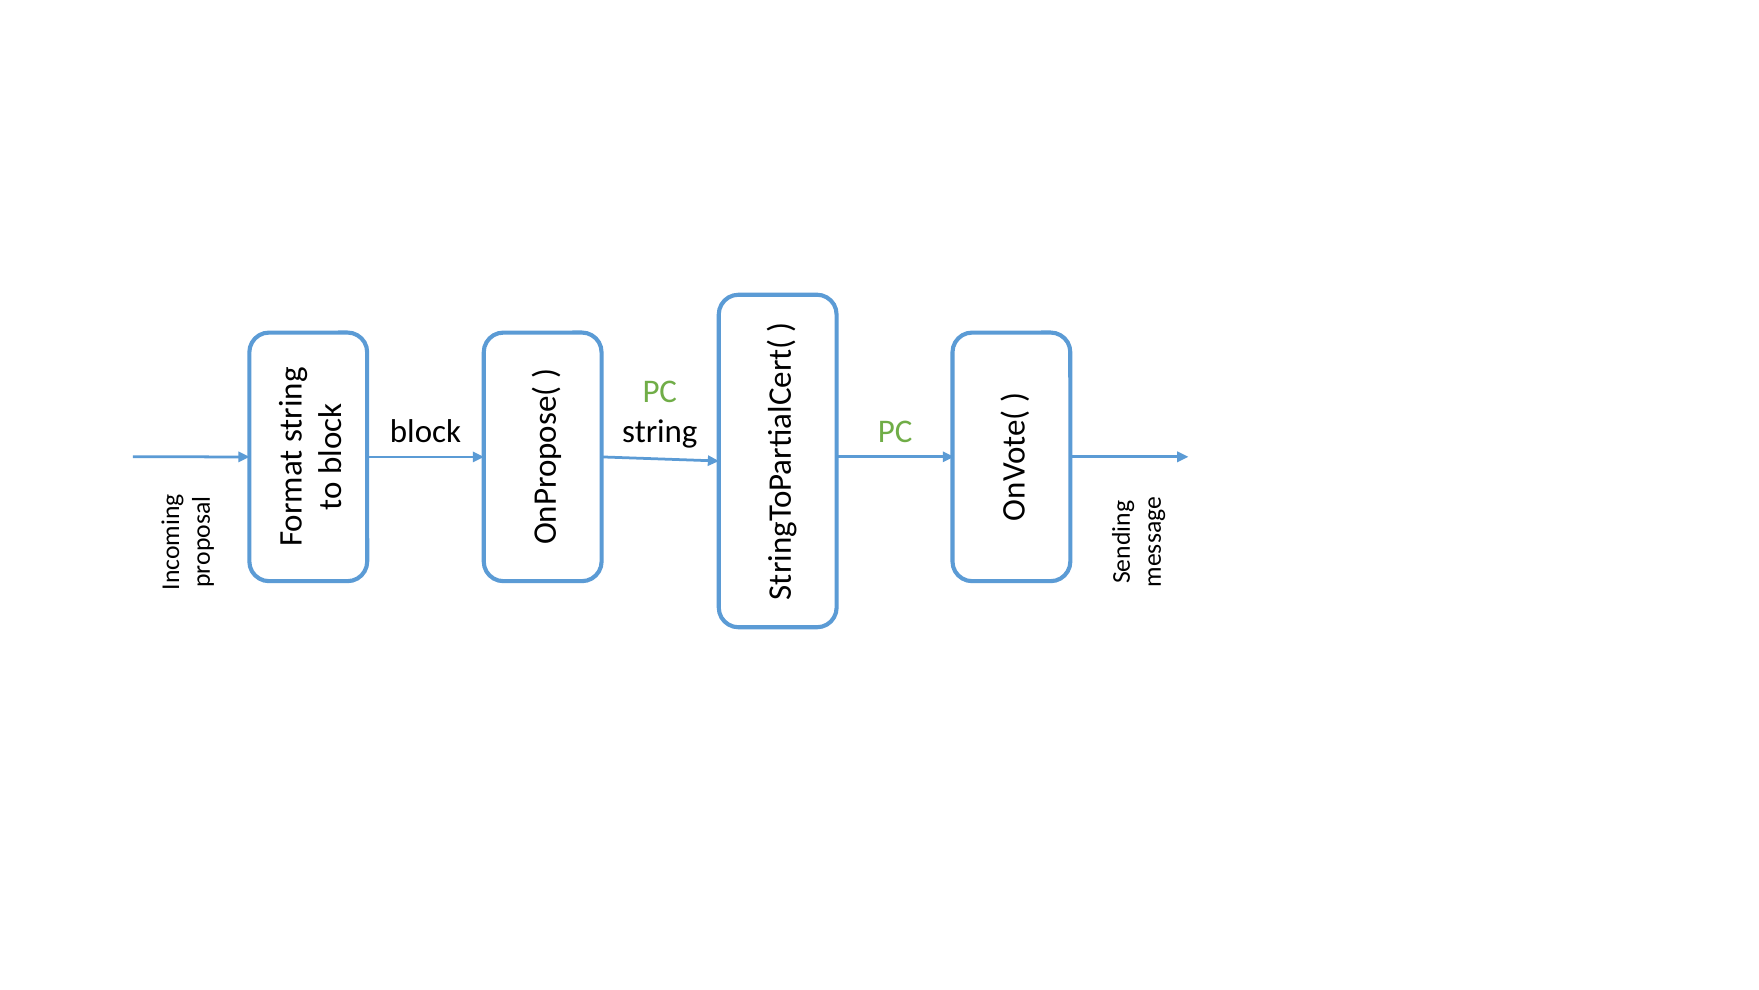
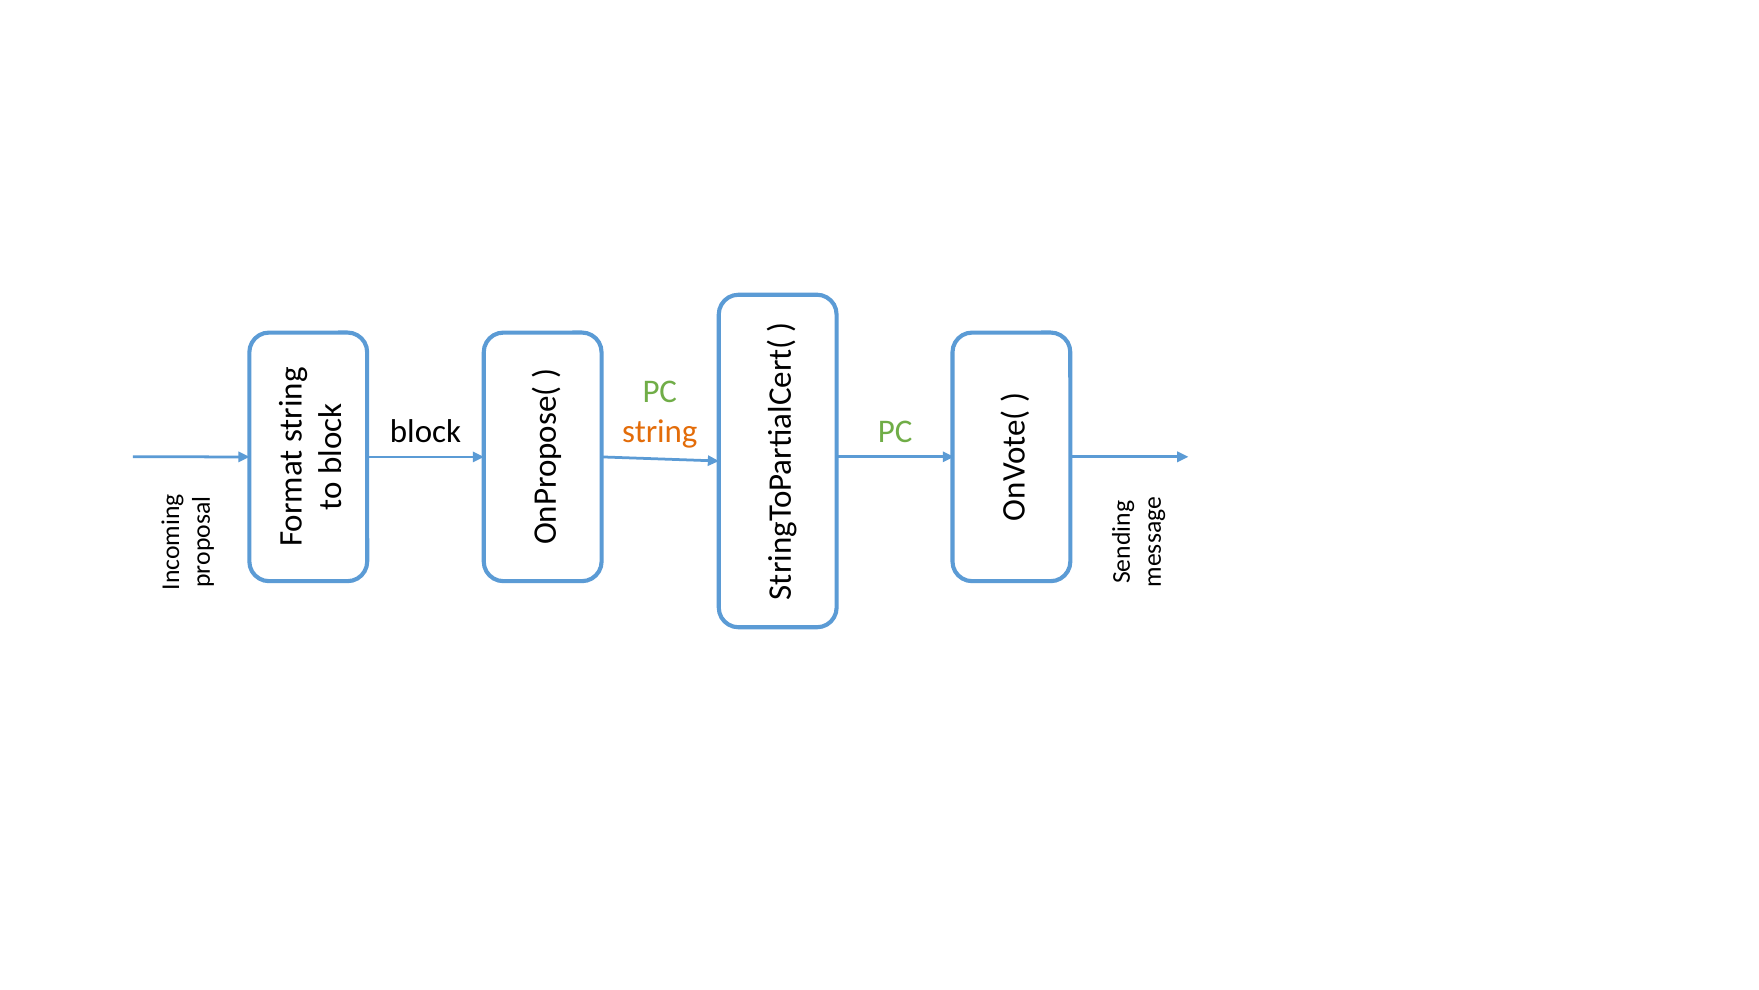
string colour: black -> orange
